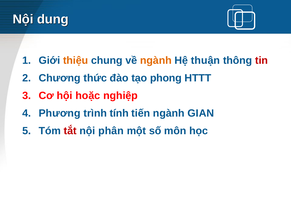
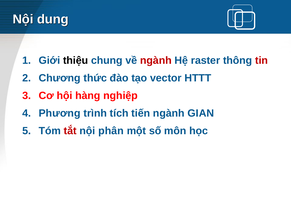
thiệu colour: orange -> black
ngành at (156, 60) colour: orange -> red
thuận: thuận -> raster
phong: phong -> vector
hoặc: hoặc -> hàng
tính: tính -> tích
